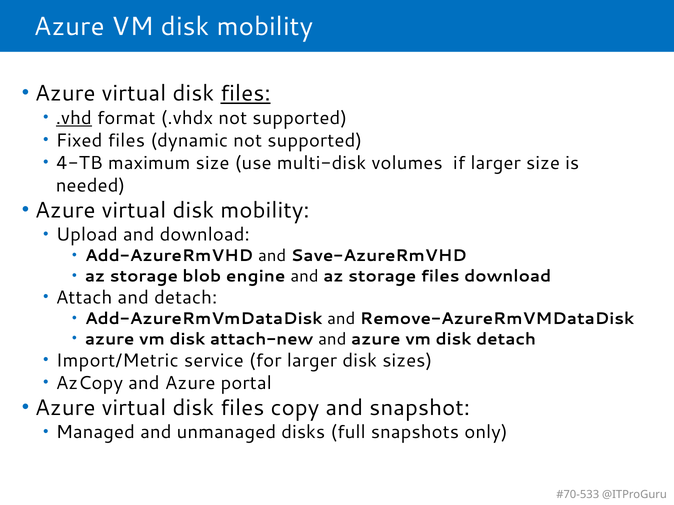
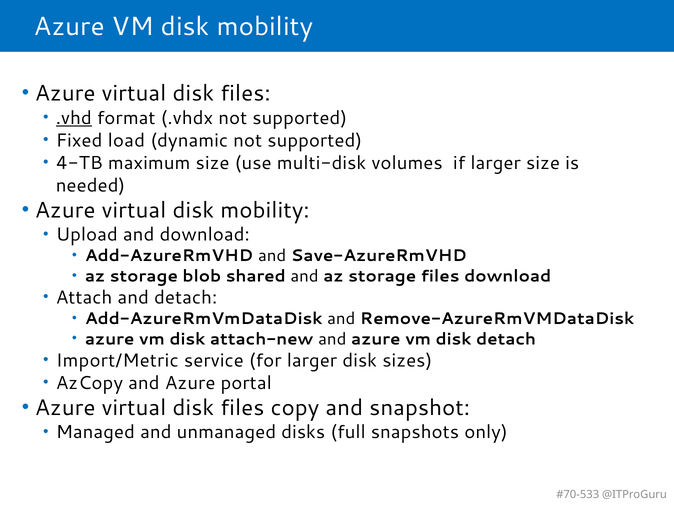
files at (245, 94) underline: present -> none
Fixed files: files -> load
engine: engine -> shared
